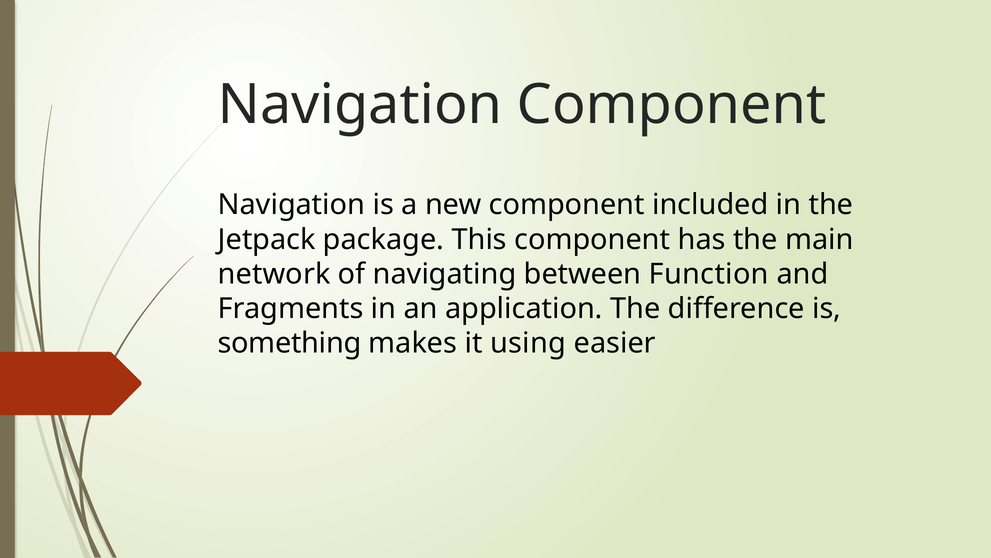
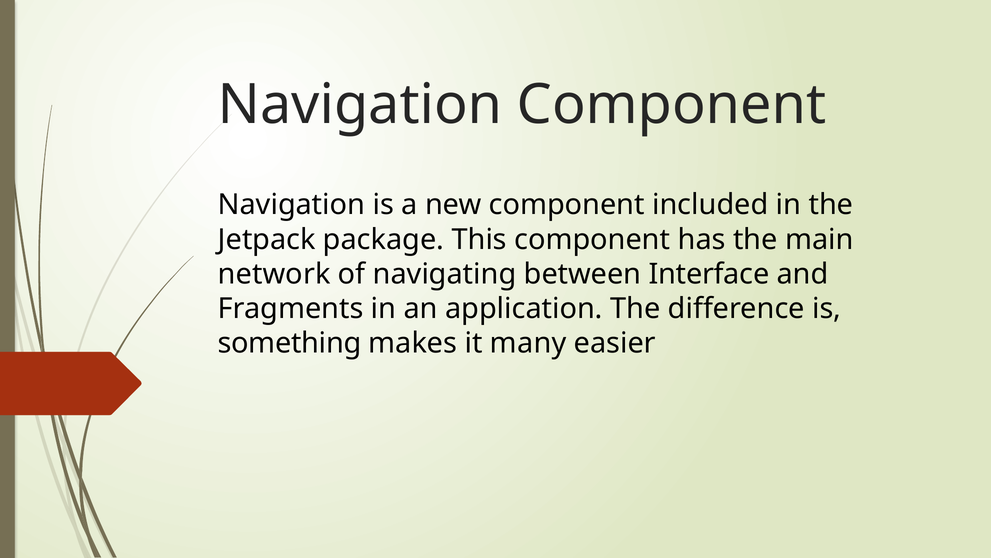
Function: Function -> Interface
using: using -> many
